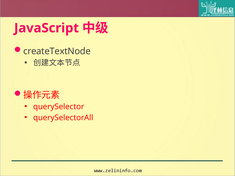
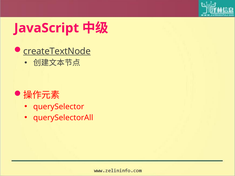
createTextNode underline: none -> present
